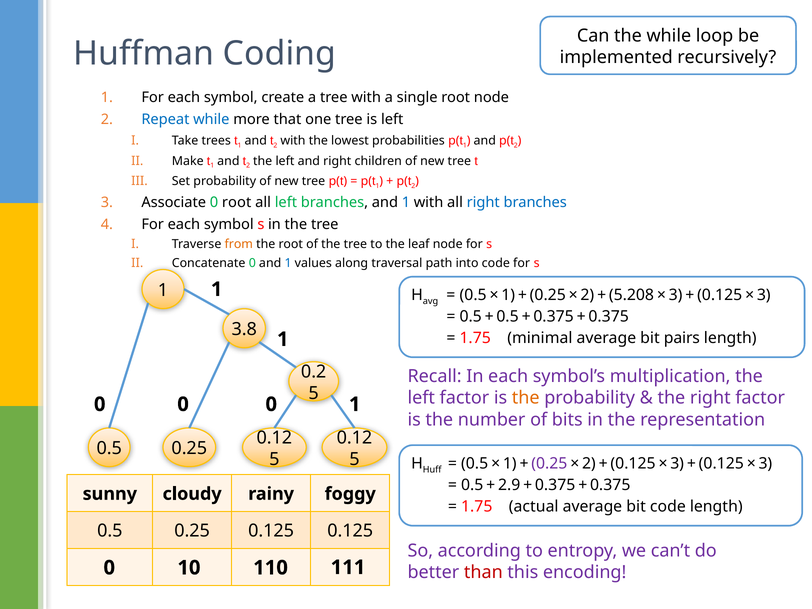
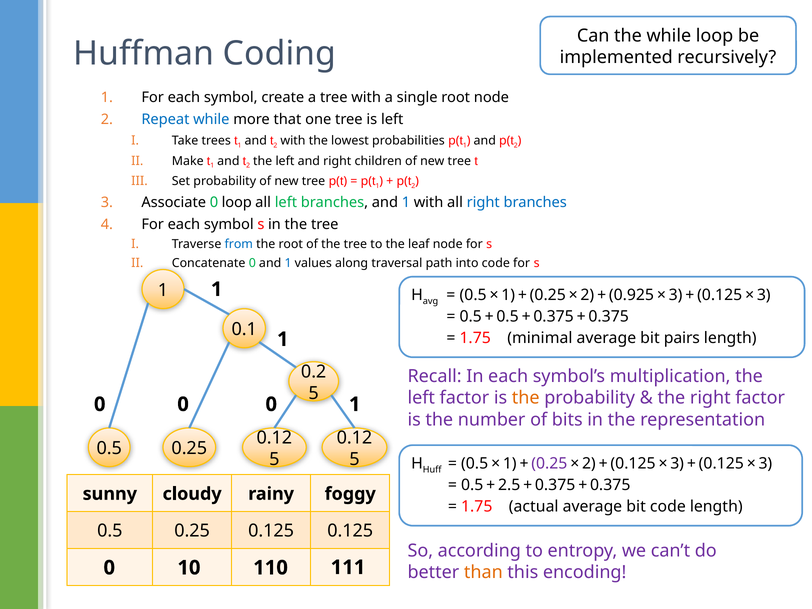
0 root: root -> loop
from colour: orange -> blue
5.208: 5.208 -> 0.925
3.8: 3.8 -> 0.1
2.9: 2.9 -> 2.5
than colour: red -> orange
